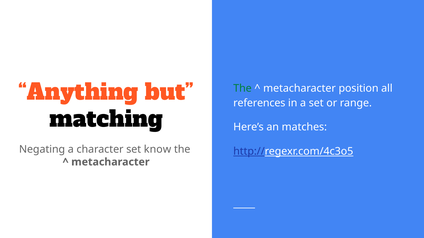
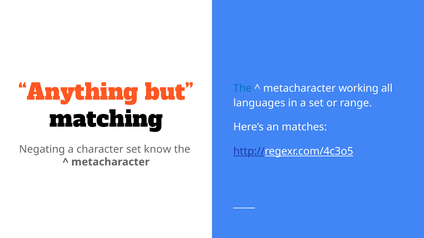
The at (242, 89) colour: green -> blue
position: position -> working
references: references -> languages
